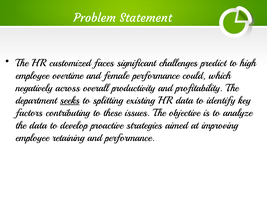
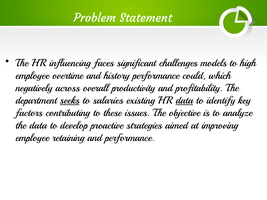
customized: customized -> influencing
predict: predict -> models
female: female -> history
splitting: splitting -> salaries
data at (184, 100) underline: none -> present
